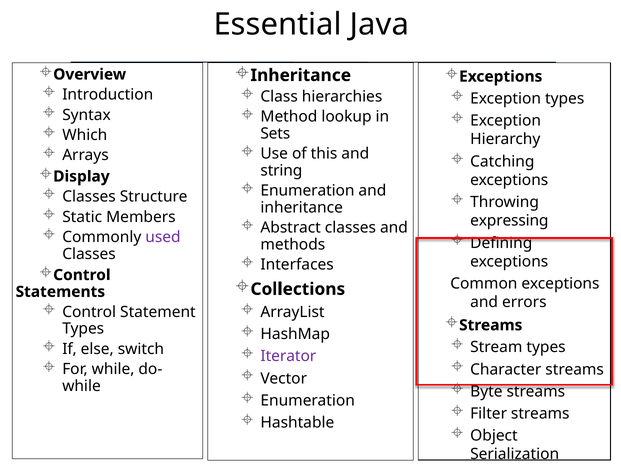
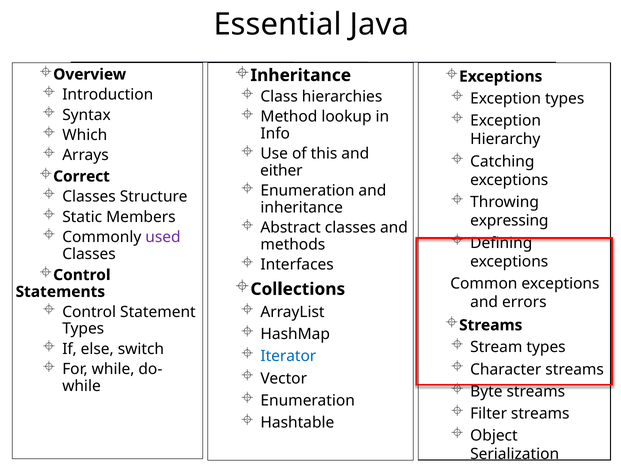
Sets: Sets -> Info
string: string -> either
Display: Display -> Correct
Iterator colour: purple -> blue
